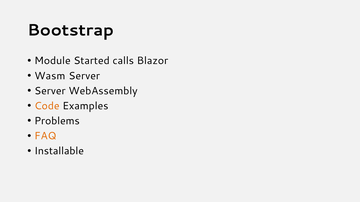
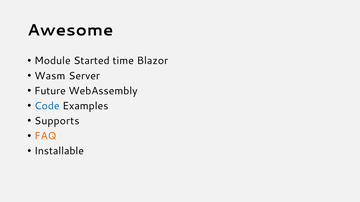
Bootstrap: Bootstrap -> Awesome
calls: calls -> time
Server at (50, 91): Server -> Future
Code colour: orange -> blue
Problems: Problems -> Supports
